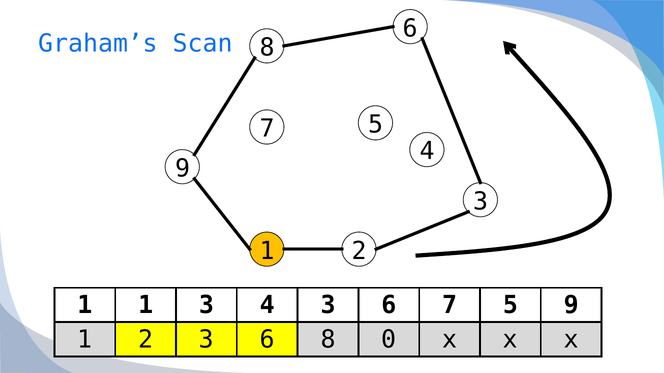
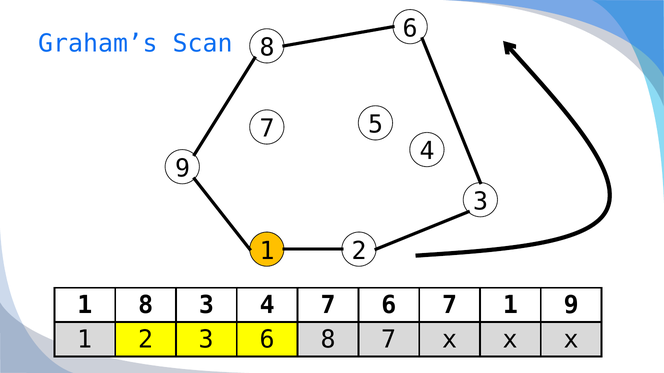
1 1: 1 -> 8
4 3: 3 -> 7
6 7 5: 5 -> 1
8 0: 0 -> 7
